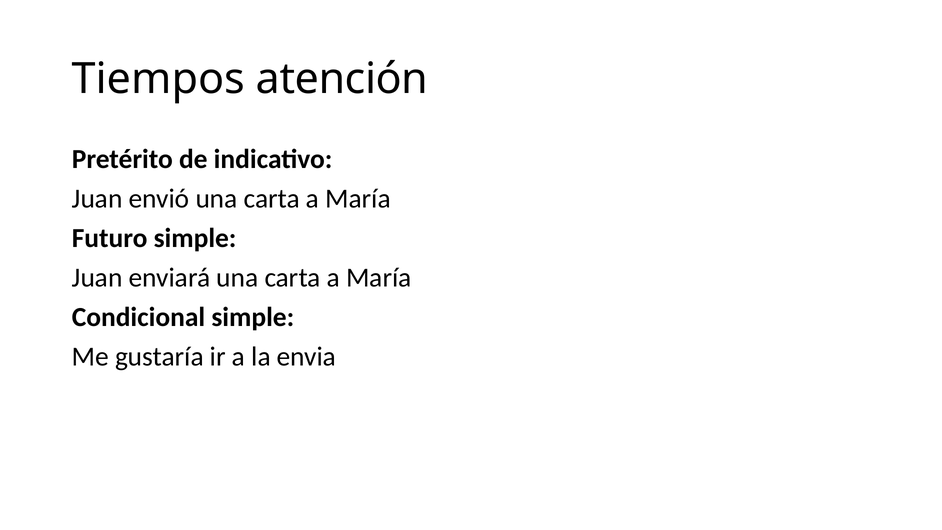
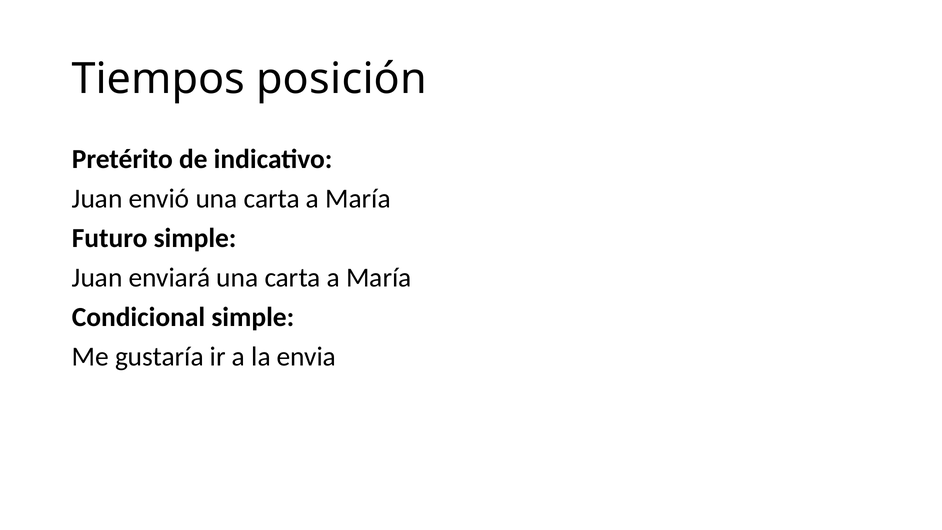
atención: atención -> posición
